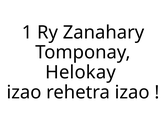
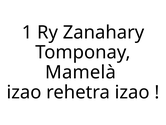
Helokay: Helokay -> Mamelà
